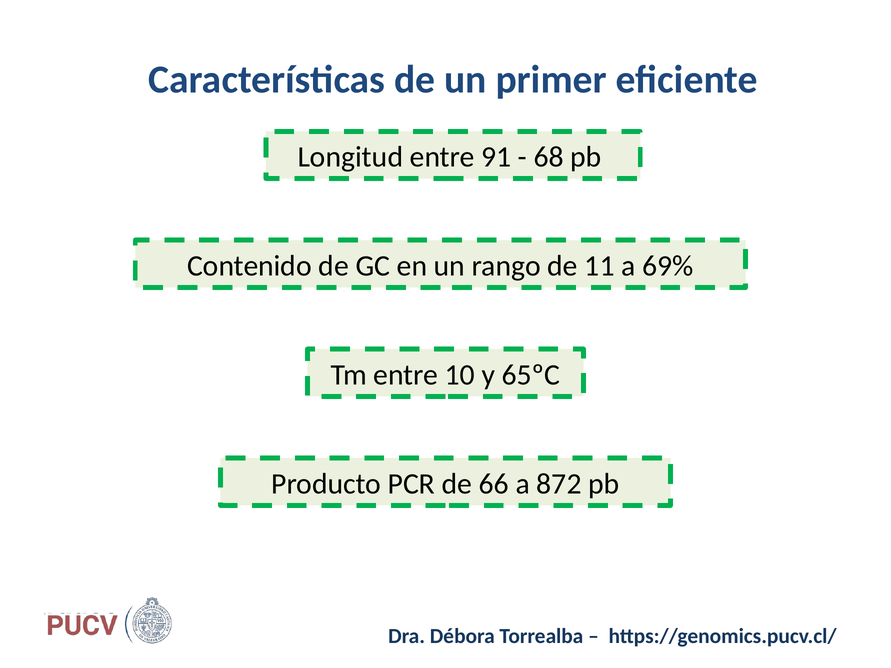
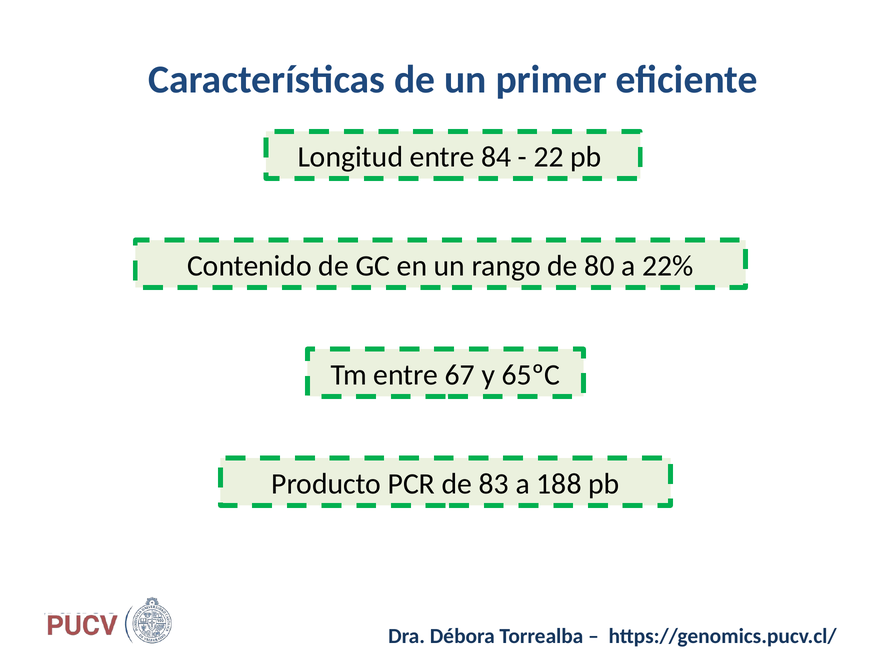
91: 91 -> 84
68: 68 -> 22
11: 11 -> 80
69%: 69% -> 22%
10: 10 -> 67
66: 66 -> 83
872: 872 -> 188
